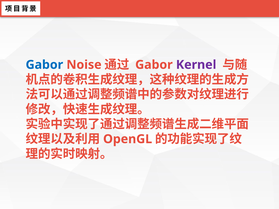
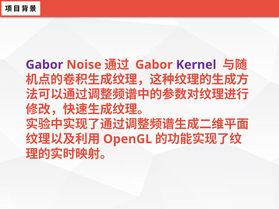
Gabor at (44, 65) colour: blue -> purple
